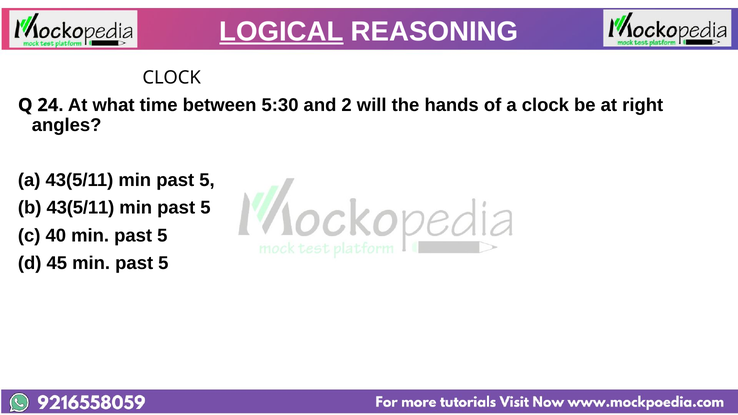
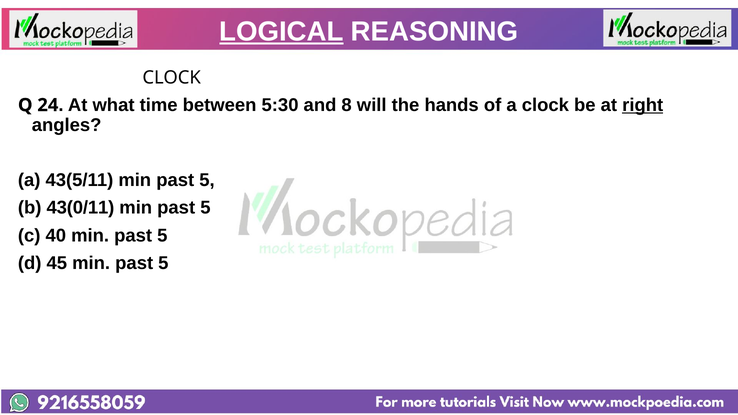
2: 2 -> 8
right underline: none -> present
b 43(5/11: 43(5/11 -> 43(0/11
